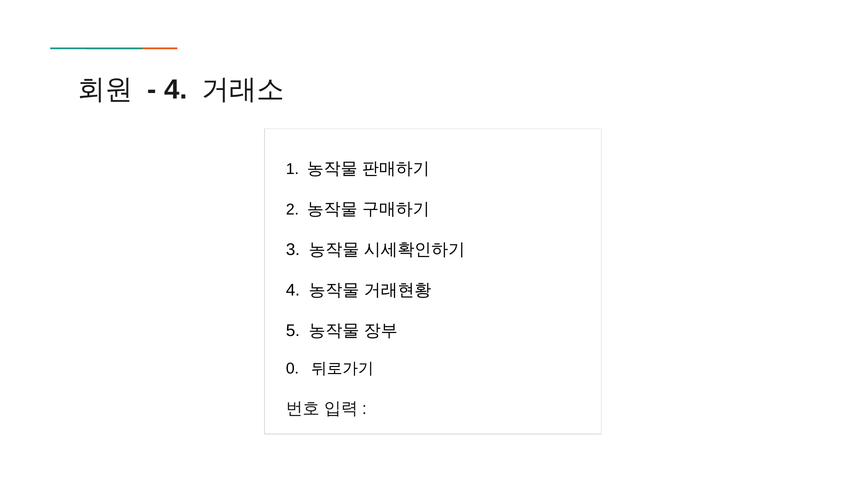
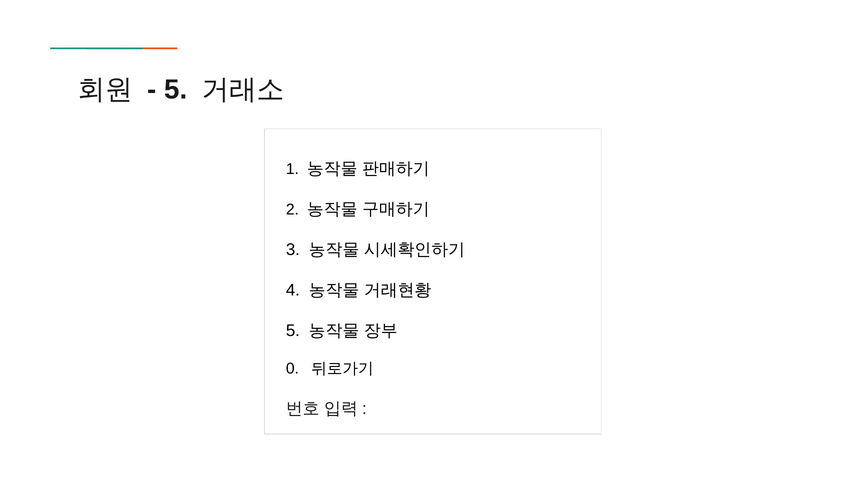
4 at (176, 90): 4 -> 5
